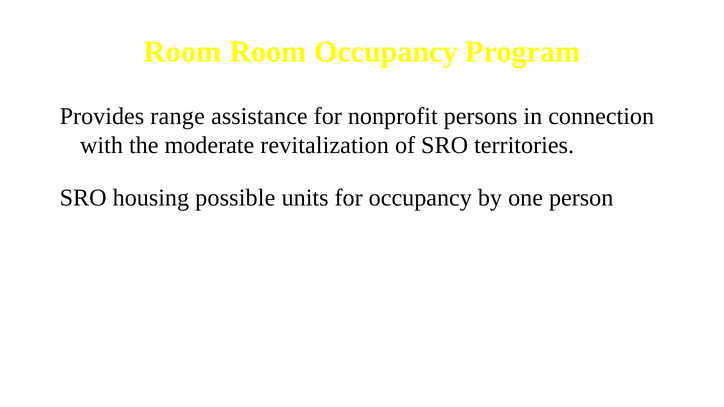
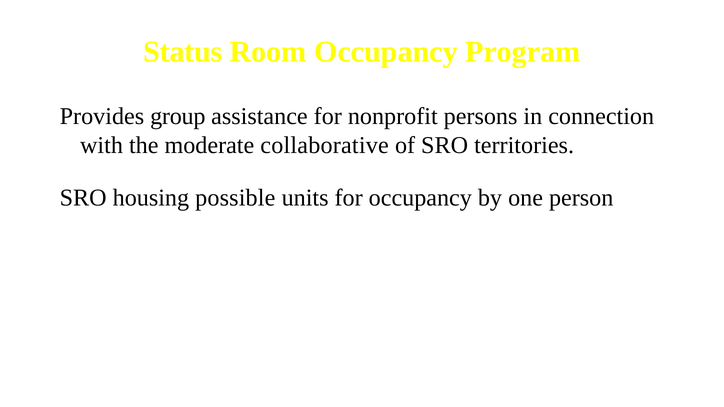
Room at (183, 52): Room -> Status
range: range -> group
revitalization: revitalization -> collaborative
